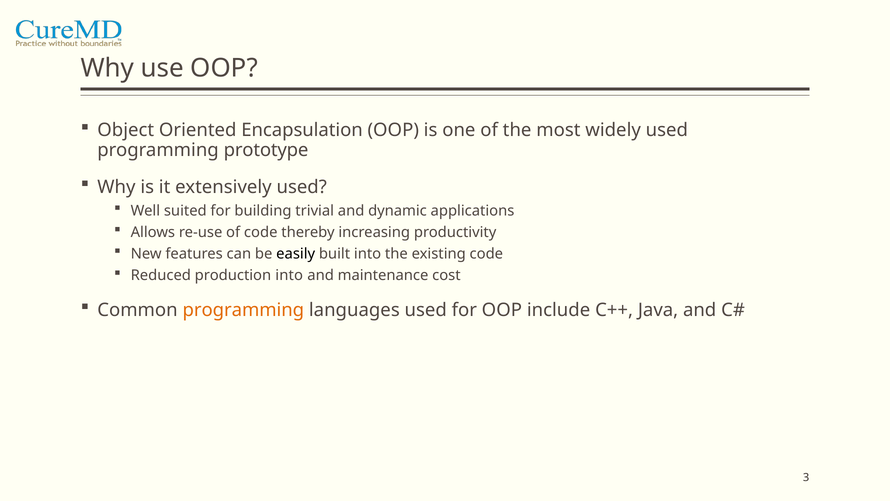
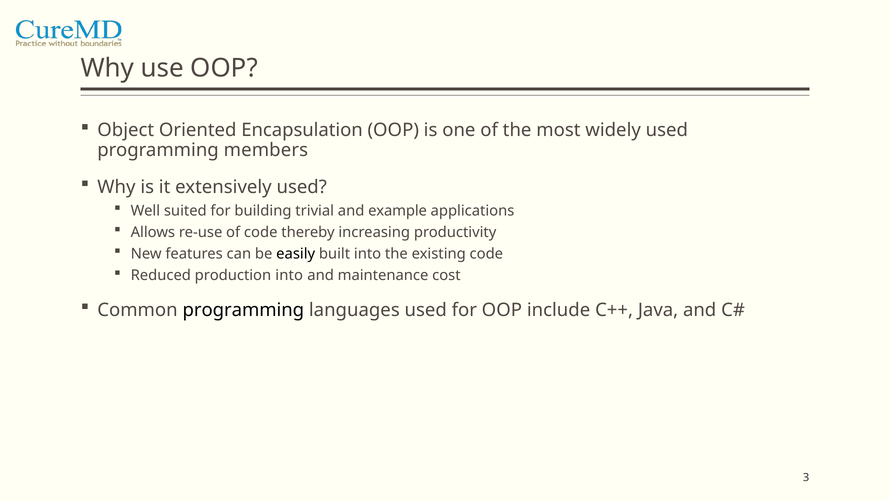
prototype: prototype -> members
dynamic: dynamic -> example
programming at (243, 310) colour: orange -> black
